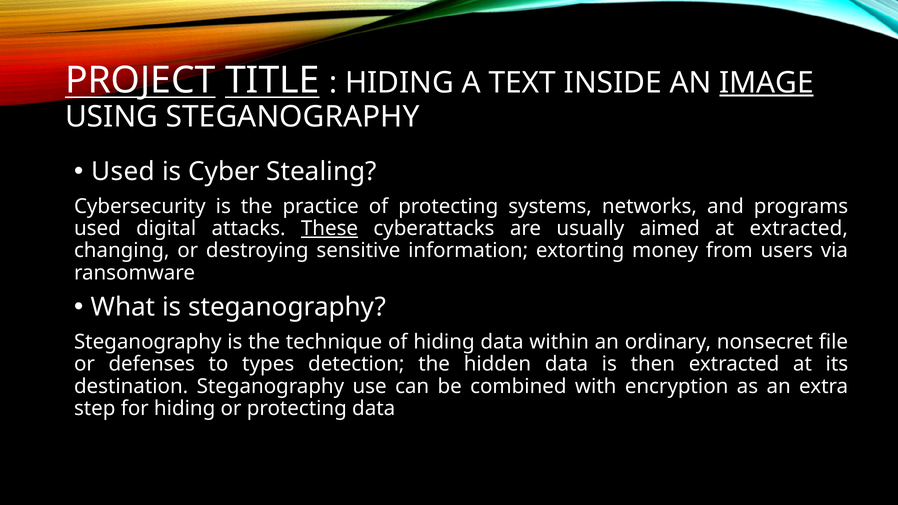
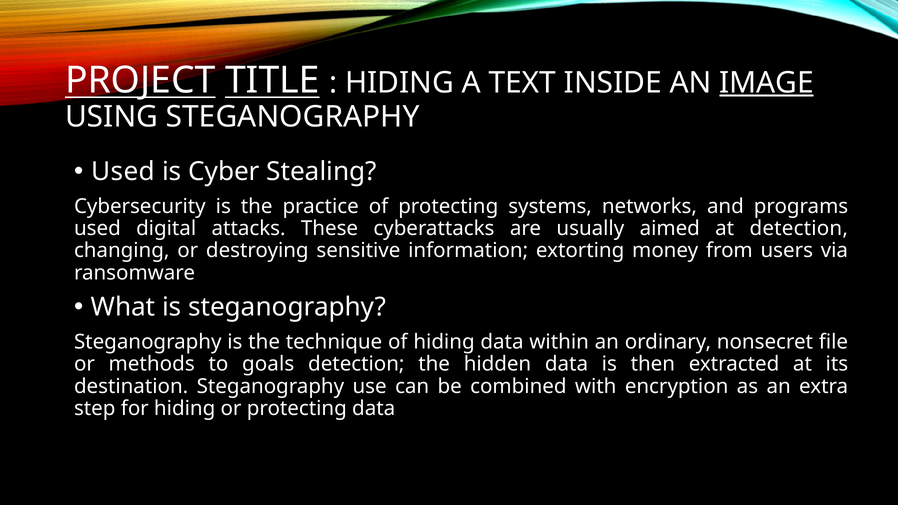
These underline: present -> none
at extracted: extracted -> detection
defenses: defenses -> methods
types: types -> goals
